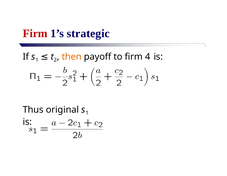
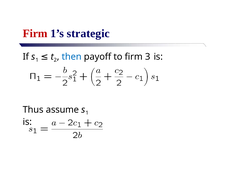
then colour: orange -> blue
4: 4 -> 3
original: original -> assume
